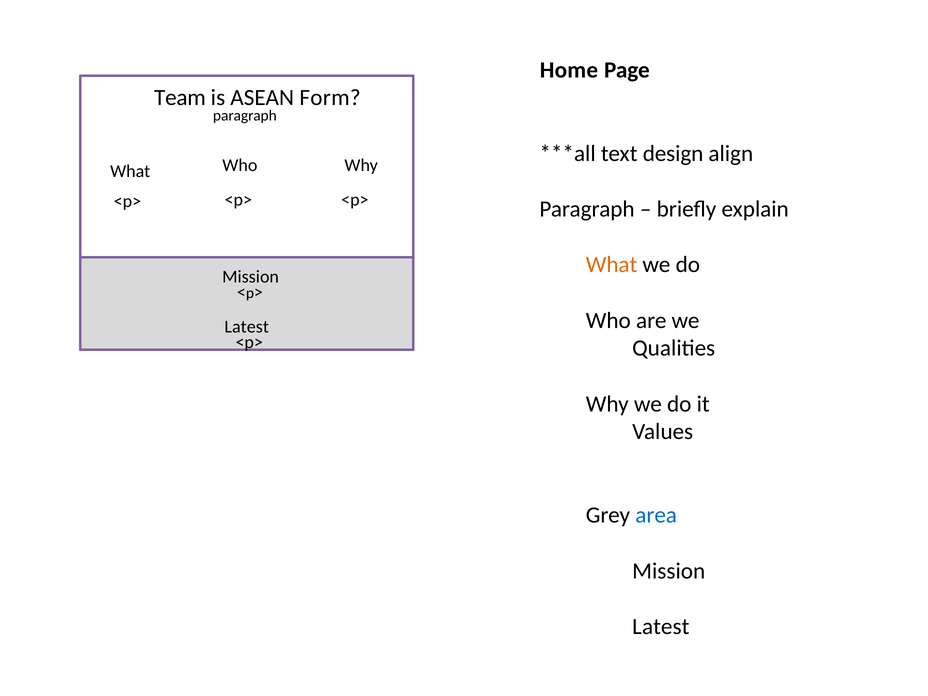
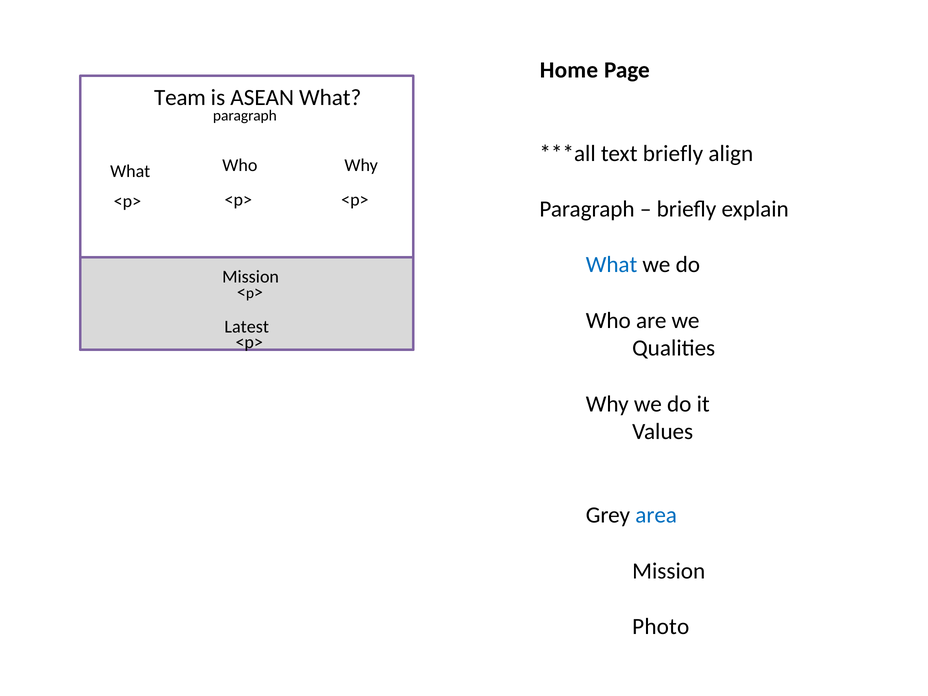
ASEAN Form: Form -> What
text design: design -> briefly
What at (612, 265) colour: orange -> blue
Latest at (661, 627): Latest -> Photo
